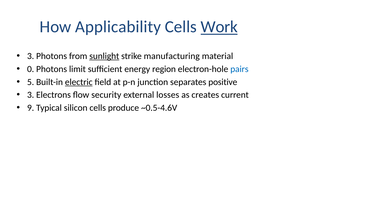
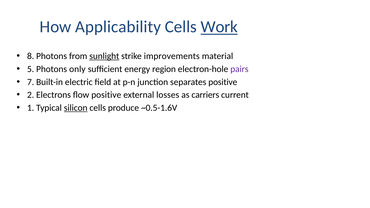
3 at (31, 56): 3 -> 8
manufacturing: manufacturing -> improvements
0: 0 -> 5
limit: limit -> only
pairs colour: blue -> purple
5: 5 -> 7
electric underline: present -> none
3 at (31, 95): 3 -> 2
flow security: security -> positive
creates: creates -> carriers
9: 9 -> 1
silicon underline: none -> present
~0.5-4.6V: ~0.5-4.6V -> ~0.5-1.6V
